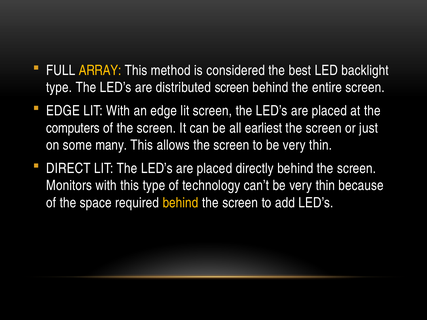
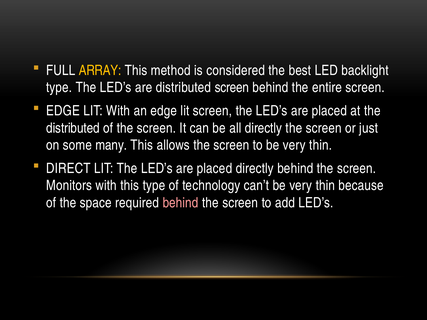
computers at (73, 128): computers -> distributed
all earliest: earliest -> directly
behind at (181, 203) colour: yellow -> pink
